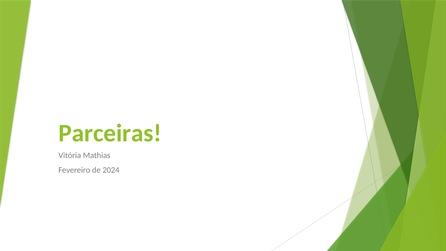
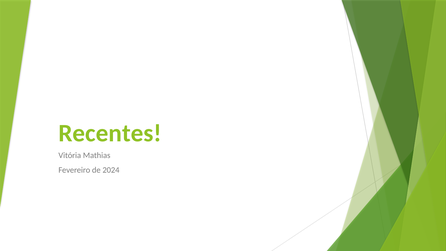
Parceiras: Parceiras -> Recentes
